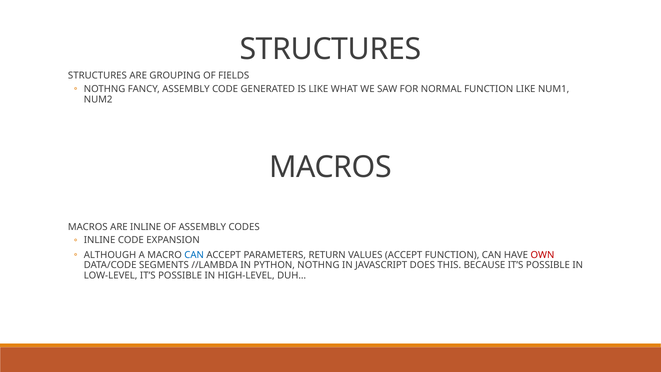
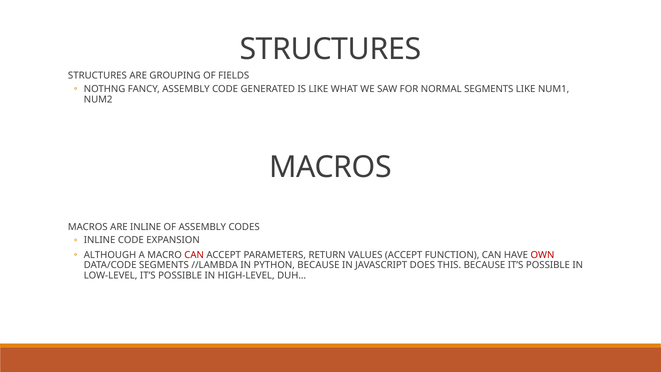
NORMAL FUNCTION: FUNCTION -> SEGMENTS
CAN at (194, 255) colour: blue -> red
PYTHON NOTHNG: NOTHNG -> BECAUSE
